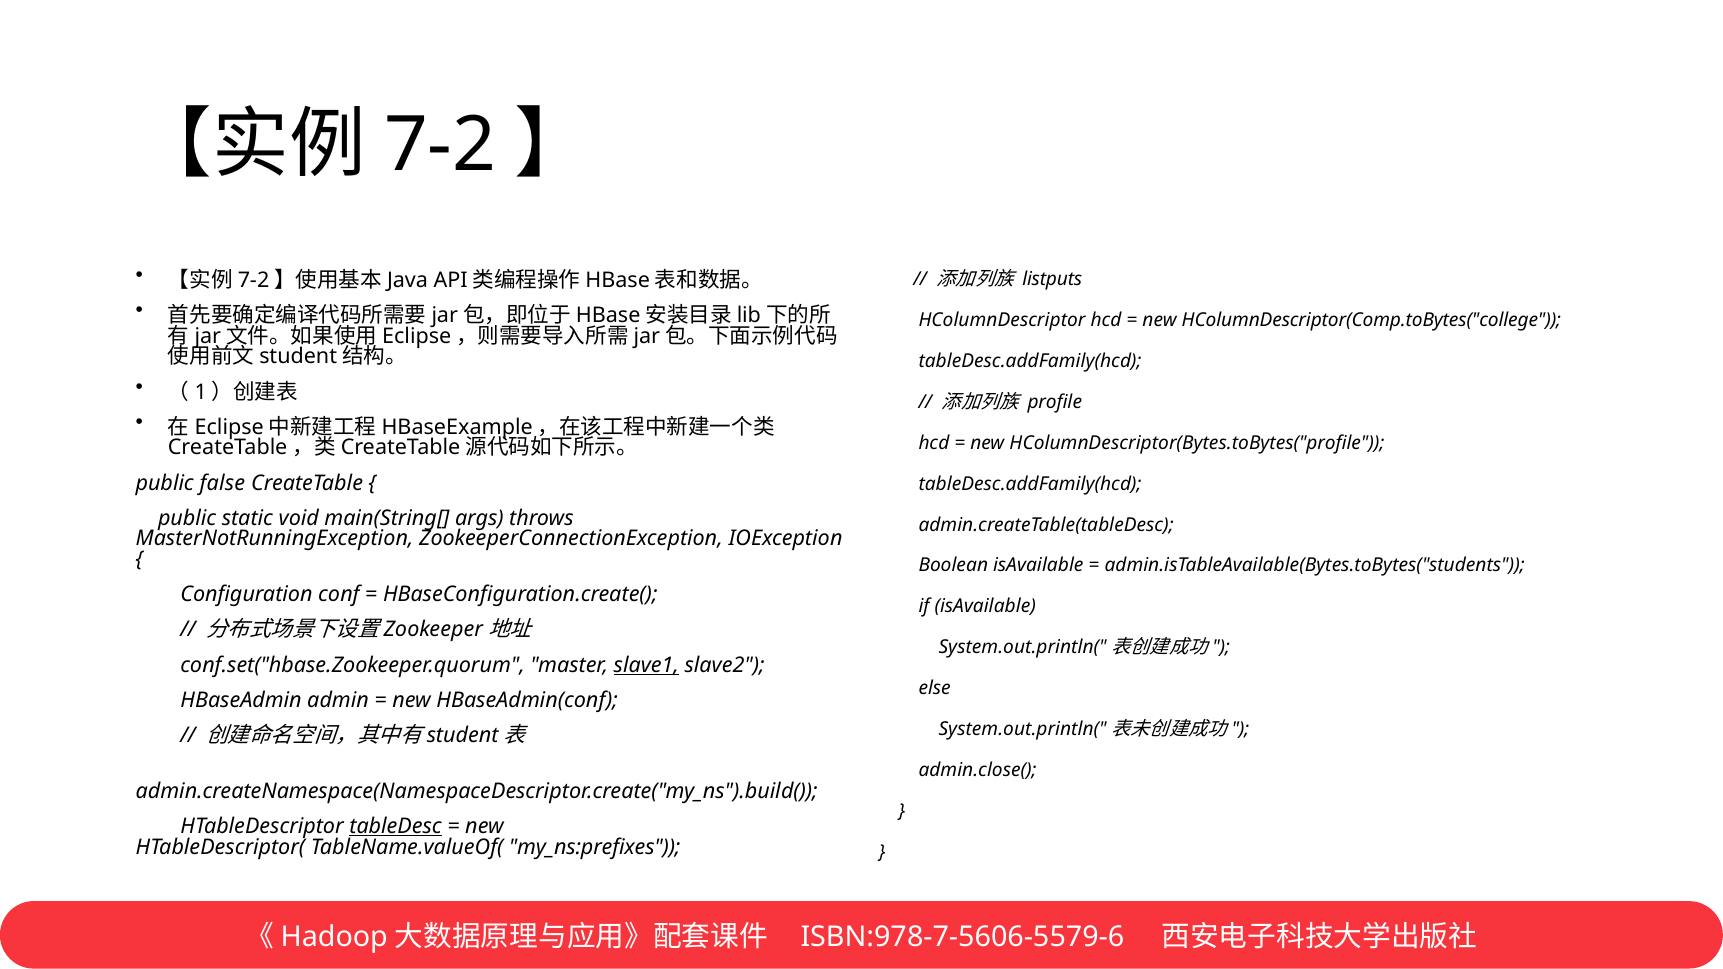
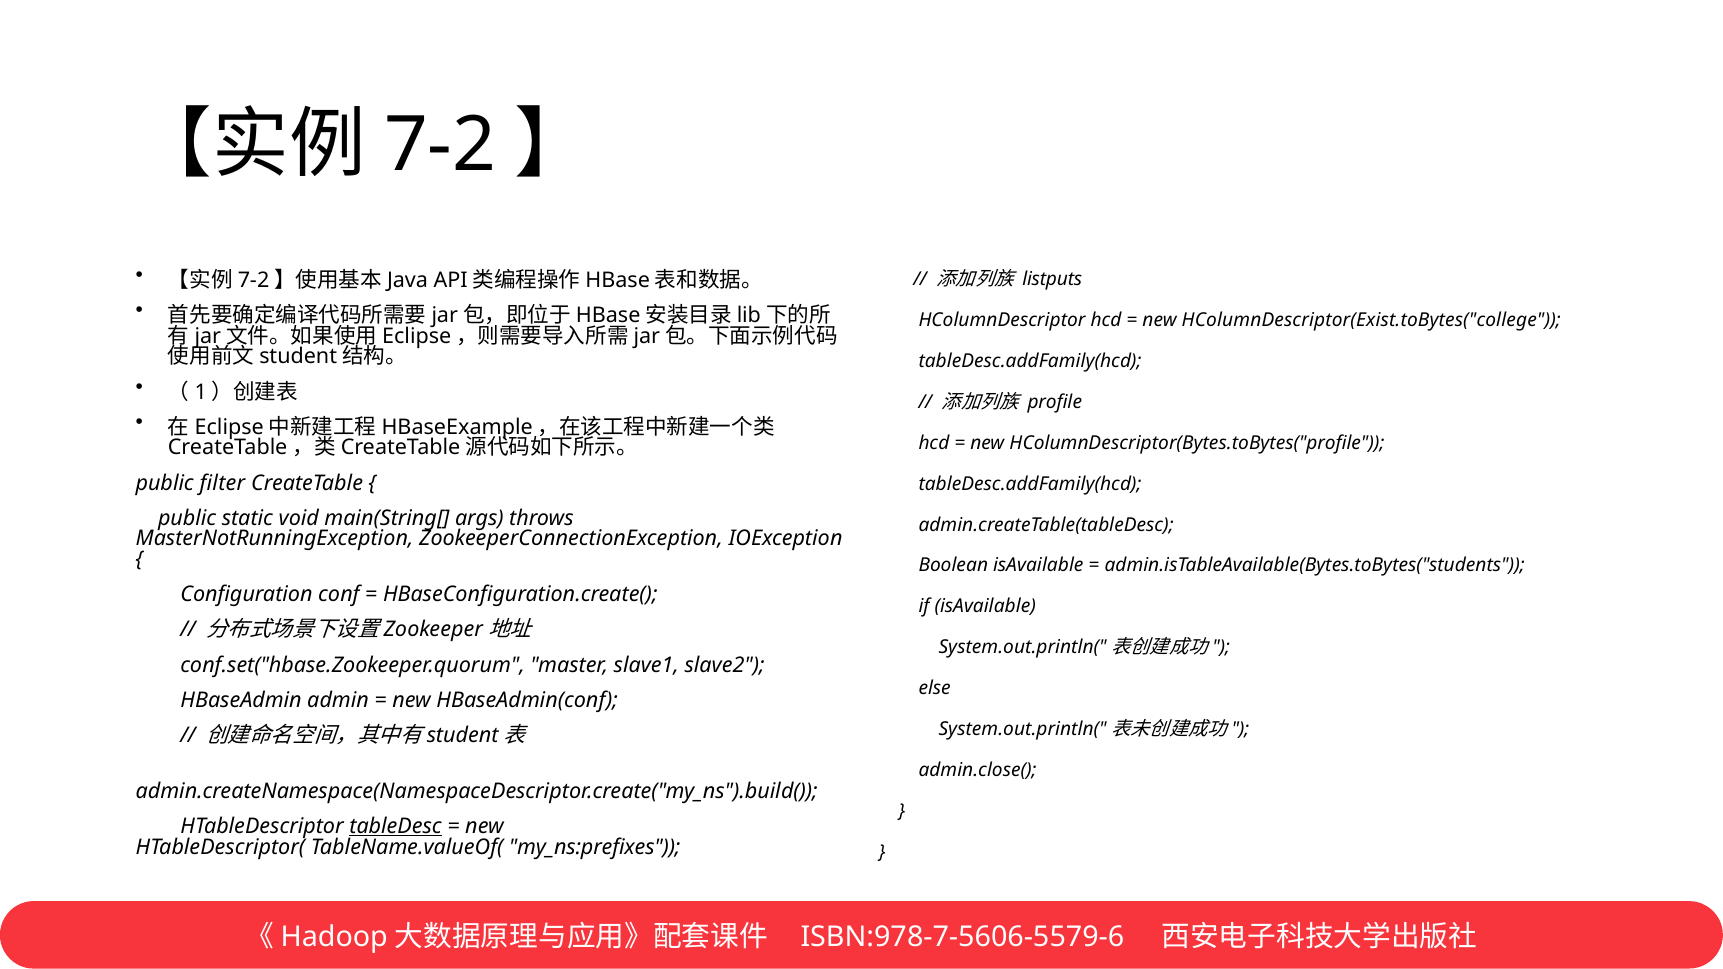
HColumnDescriptor(Comp.toBytes("college: HColumnDescriptor(Comp.toBytes("college -> HColumnDescriptor(Exist.toBytes("college
false: false -> filter
slave1 underline: present -> none
